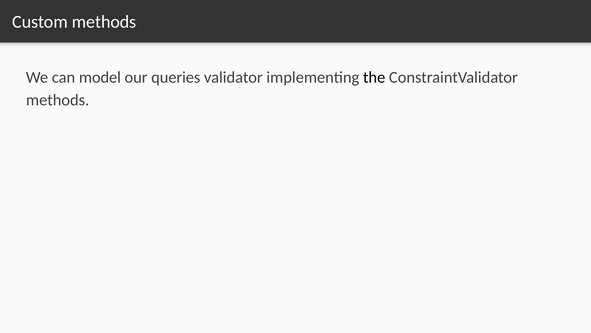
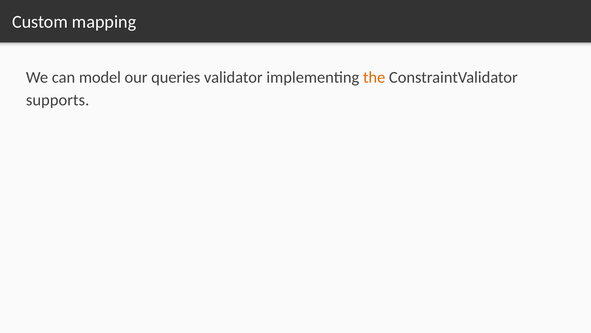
Custom methods: methods -> mapping
the colour: black -> orange
methods at (58, 100): methods -> supports
